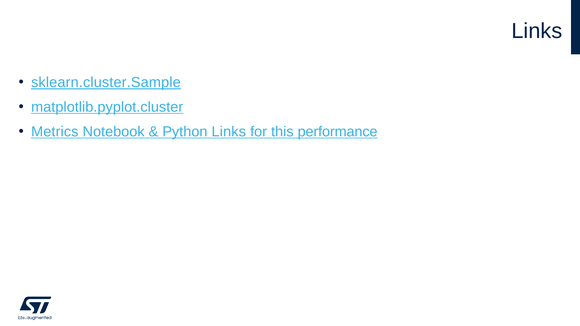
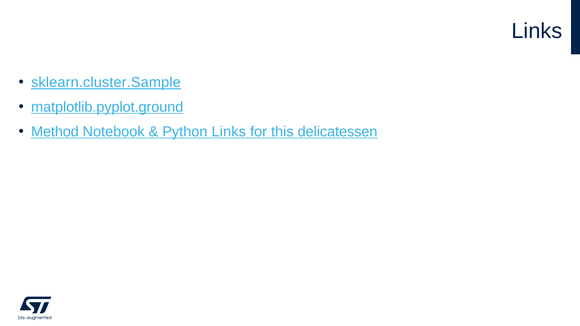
matplotlib.pyplot.cluster: matplotlib.pyplot.cluster -> matplotlib.pyplot.ground
Metrics: Metrics -> Method
performance: performance -> delicatessen
